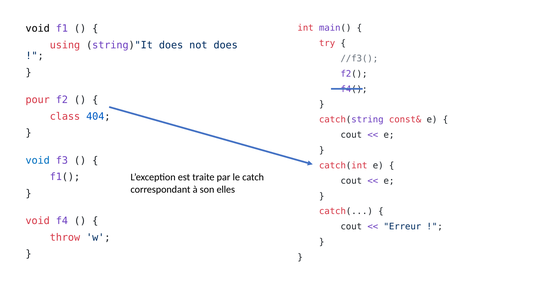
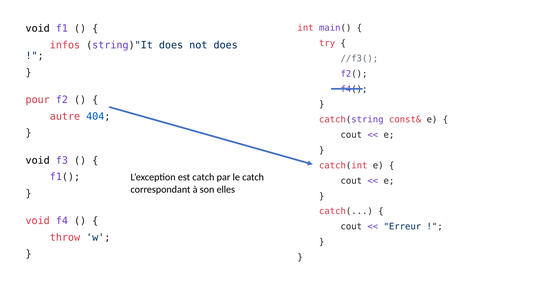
using: using -> infos
class: class -> autre
void at (38, 160) colour: blue -> black
est traite: traite -> catch
